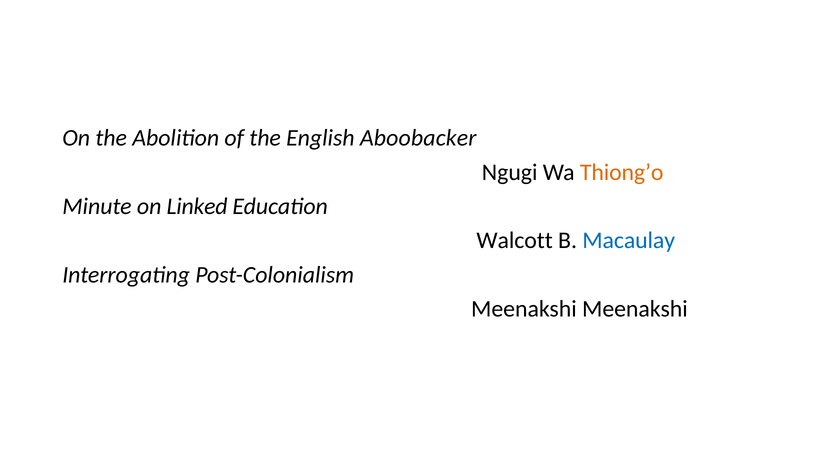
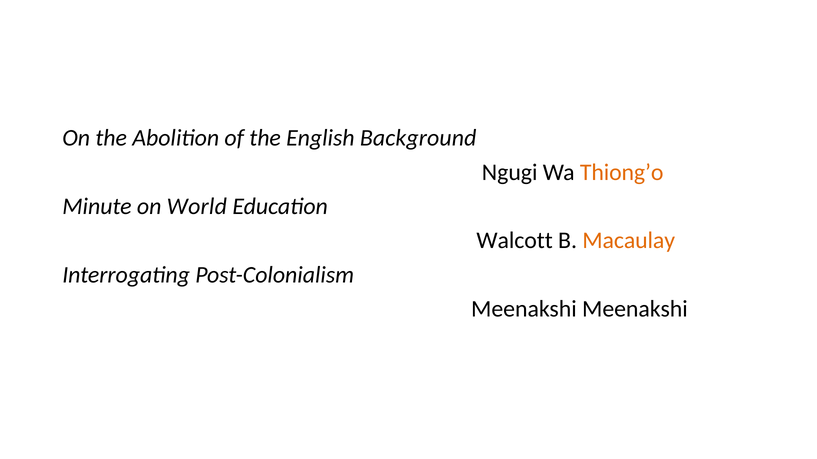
Aboobacker: Aboobacker -> Background
Linked: Linked -> World
Macaulay colour: blue -> orange
